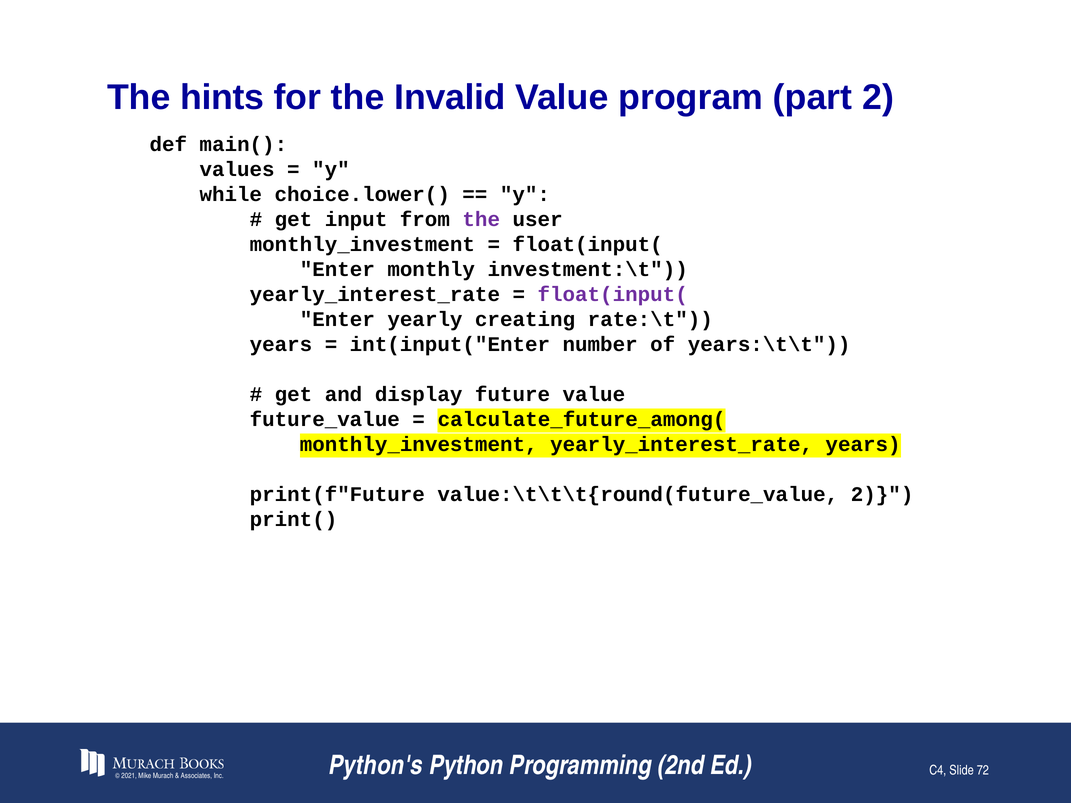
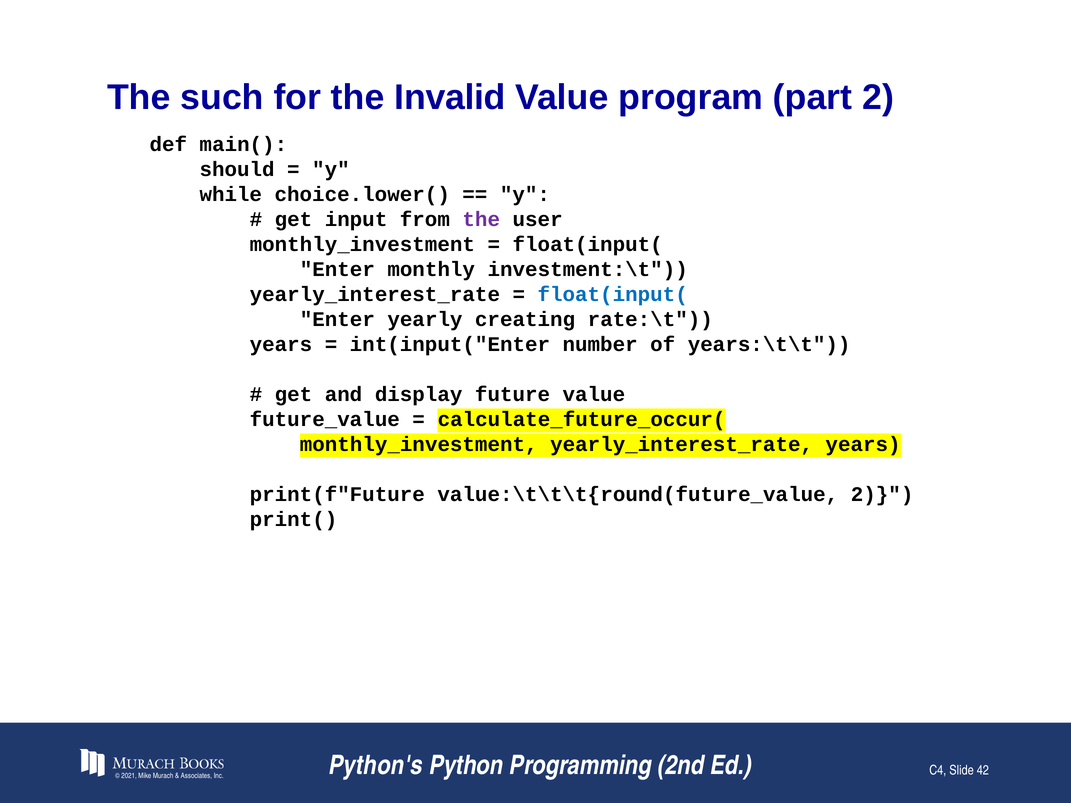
hints: hints -> such
values: values -> should
float(input( at (613, 294) colour: purple -> blue
calculate_future_among(: calculate_future_among( -> calculate_future_occur(
72: 72 -> 42
